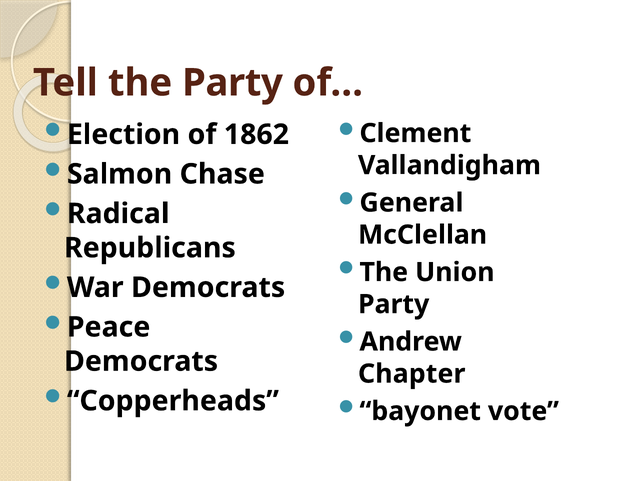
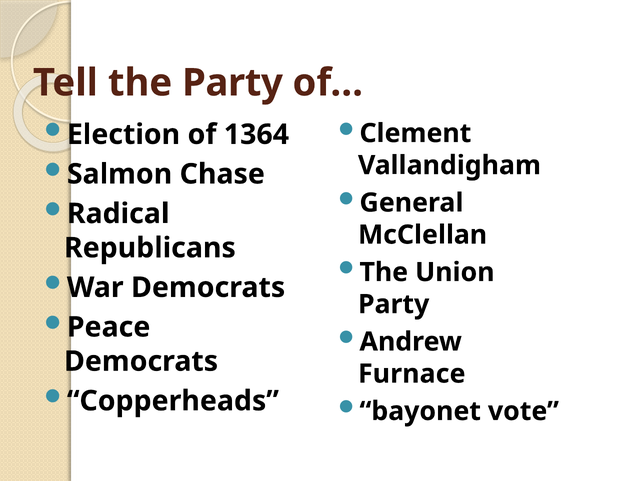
1862: 1862 -> 1364
Chapter: Chapter -> Furnace
